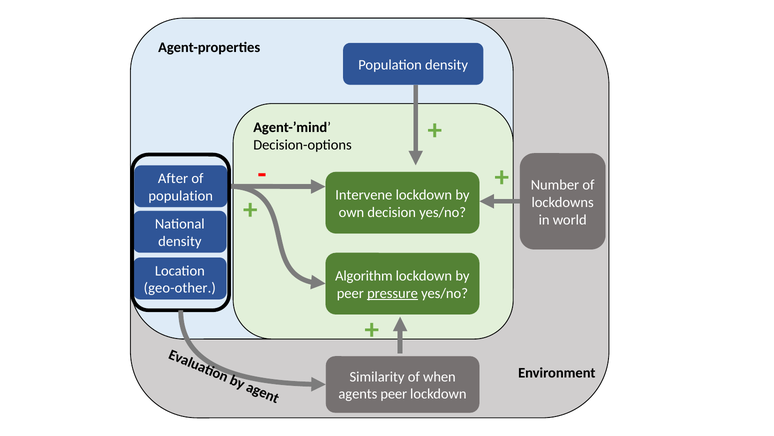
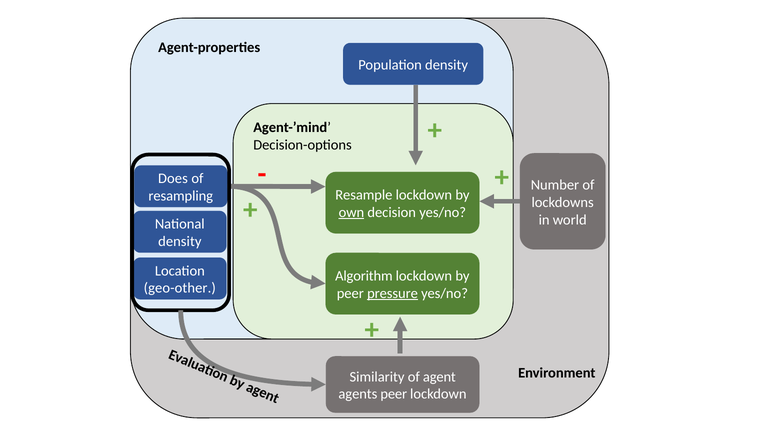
After: After -> Does
Intervene: Intervene -> Resample
population at (181, 196): population -> resampling
own underline: none -> present
when: when -> agent
